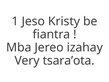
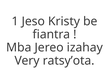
tsara’ota: tsara’ota -> ratsy’ota
